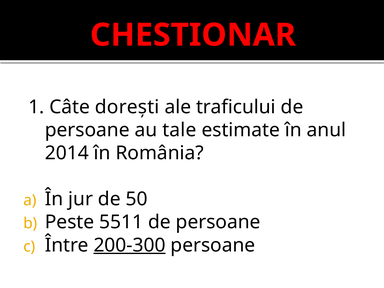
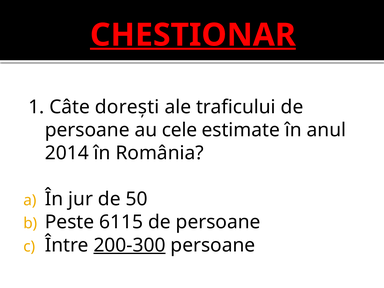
CHESTIONAR underline: none -> present
tale: tale -> cele
5511: 5511 -> 6115
